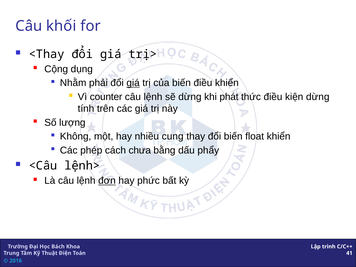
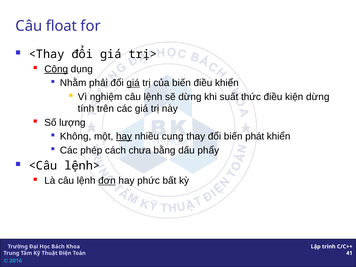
khối: khối -> float
Cộng underline: none -> present
counter: counter -> nghiệm
phát: phát -> suất
hay at (124, 136) underline: none -> present
float: float -> phát
